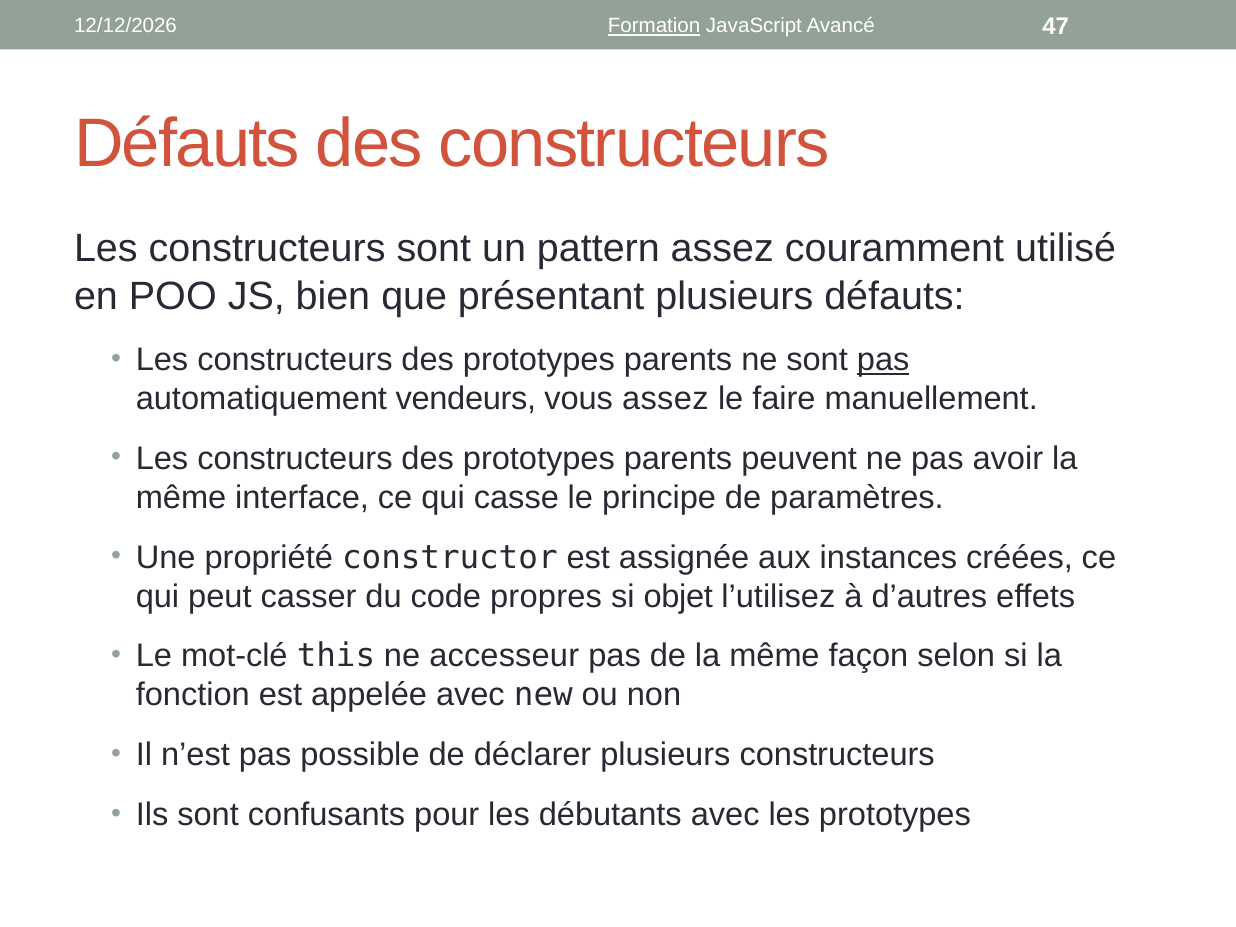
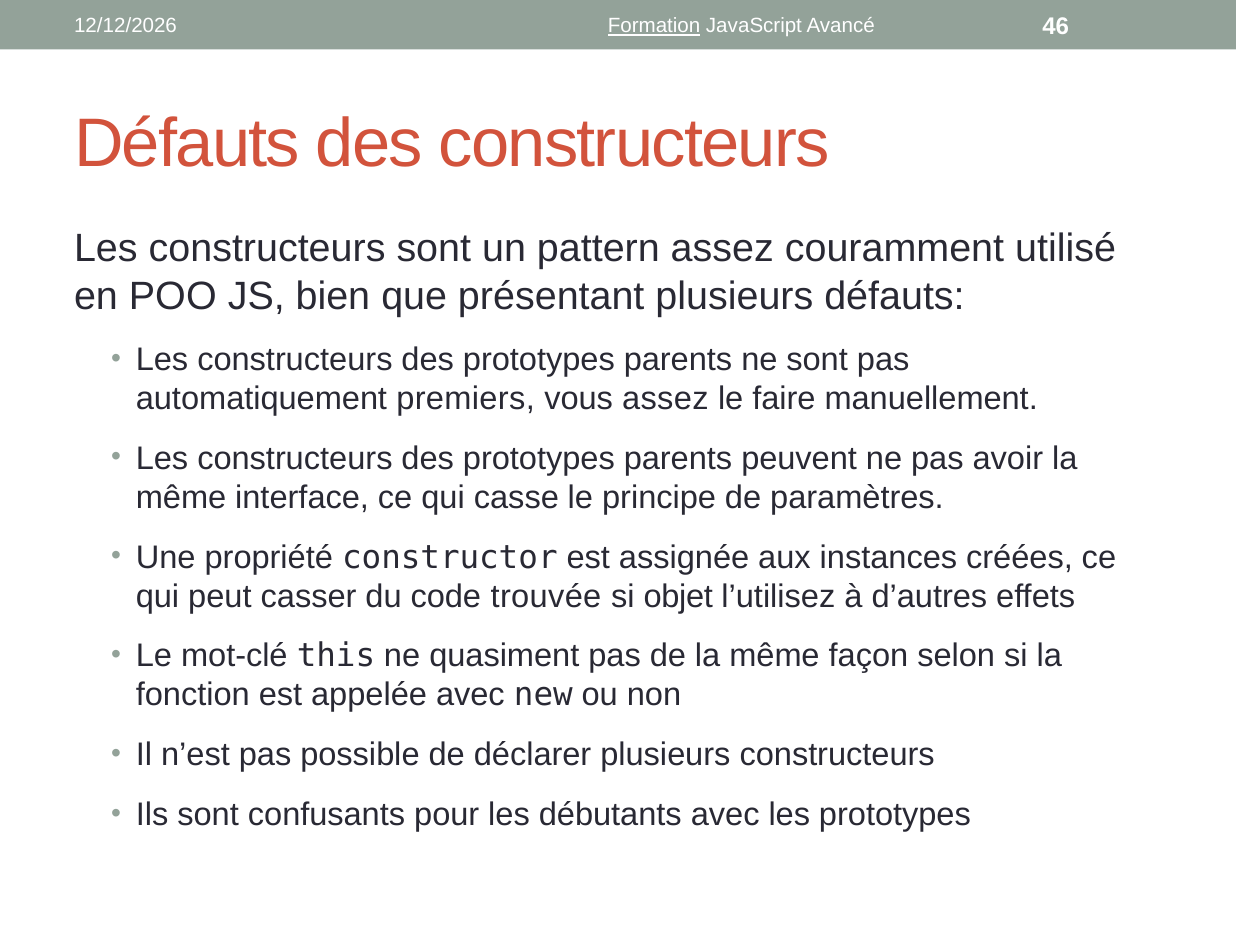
47: 47 -> 46
pas at (883, 360) underline: present -> none
vendeurs: vendeurs -> premiers
propres: propres -> trouvée
accesseur: accesseur -> quasiment
